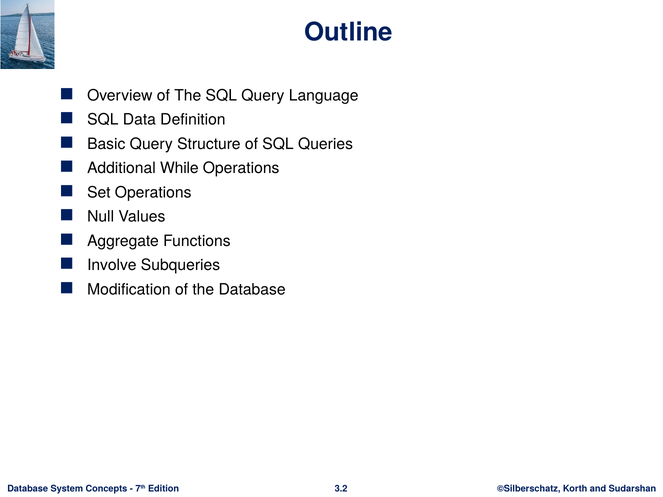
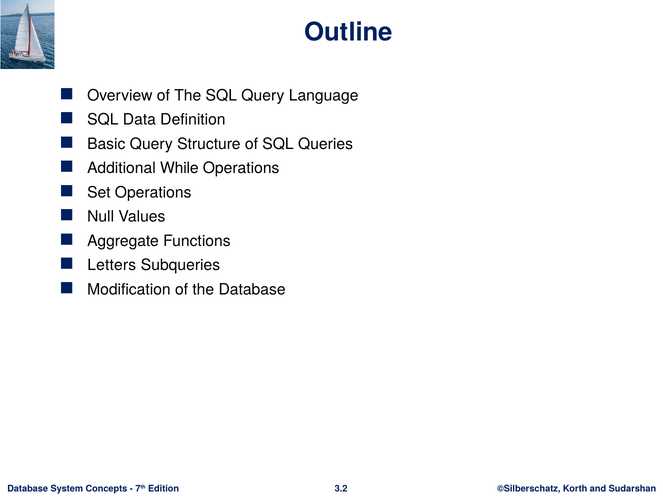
Involve: Involve -> Letters
